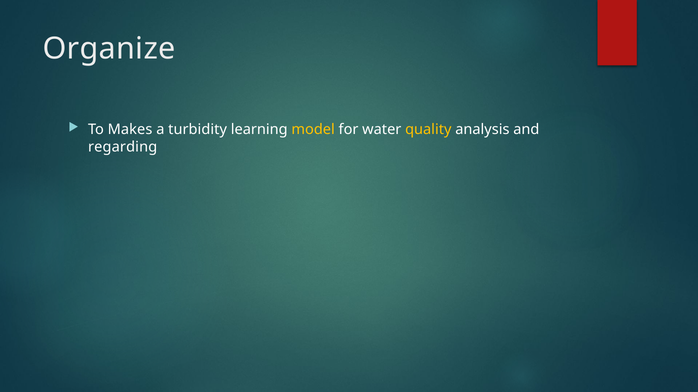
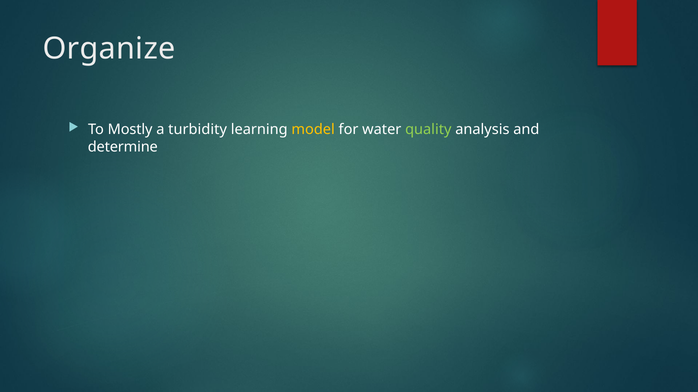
Makes: Makes -> Mostly
quality colour: yellow -> light green
regarding: regarding -> determine
